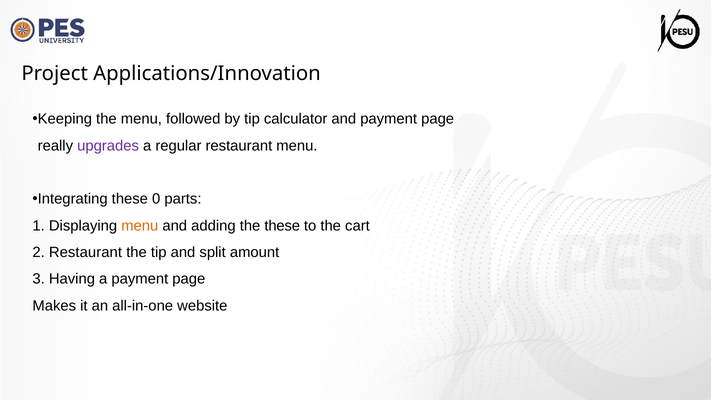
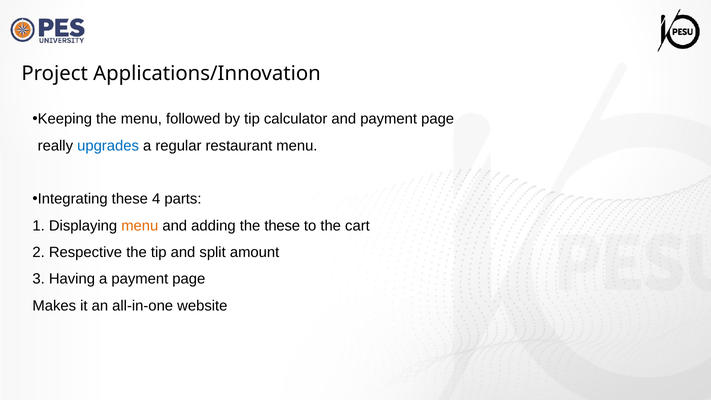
upgrades colour: purple -> blue
0: 0 -> 4
2 Restaurant: Restaurant -> Respective
